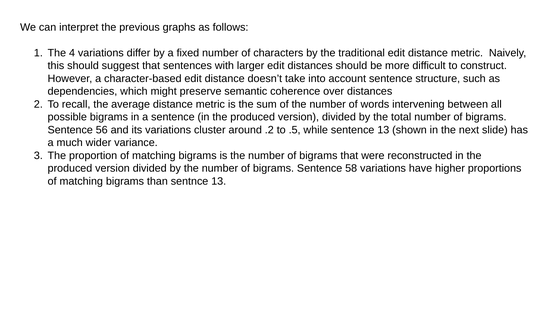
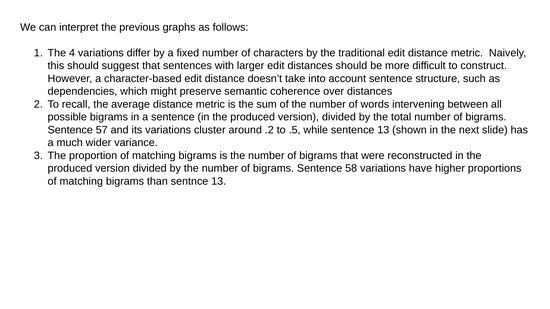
56: 56 -> 57
